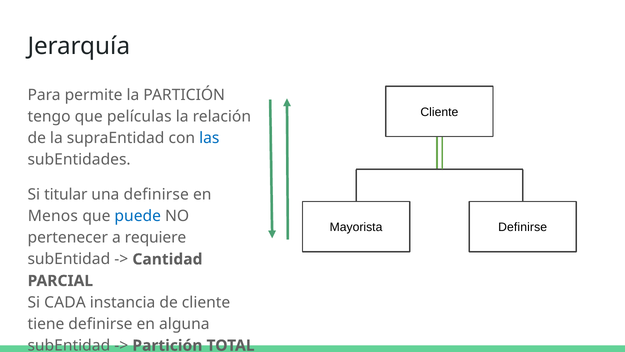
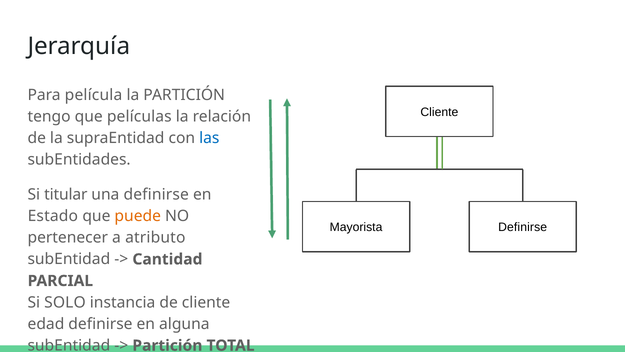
permite: permite -> película
Menos: Menos -> Estado
puede colour: blue -> orange
requiere: requiere -> atributo
CADA: CADA -> SOLO
tiene: tiene -> edad
